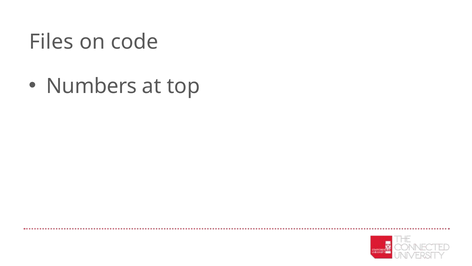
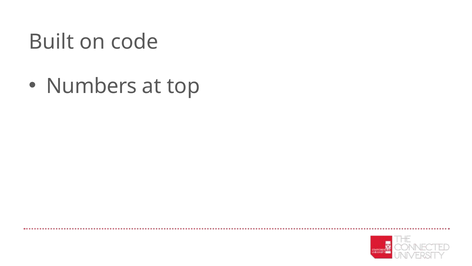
Files: Files -> Built
